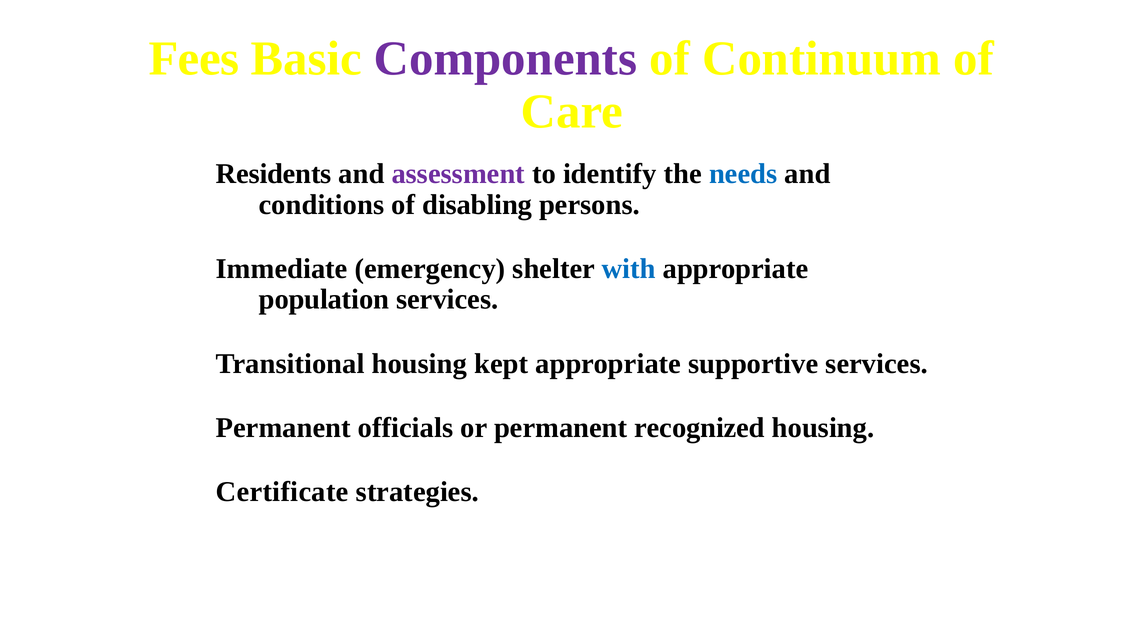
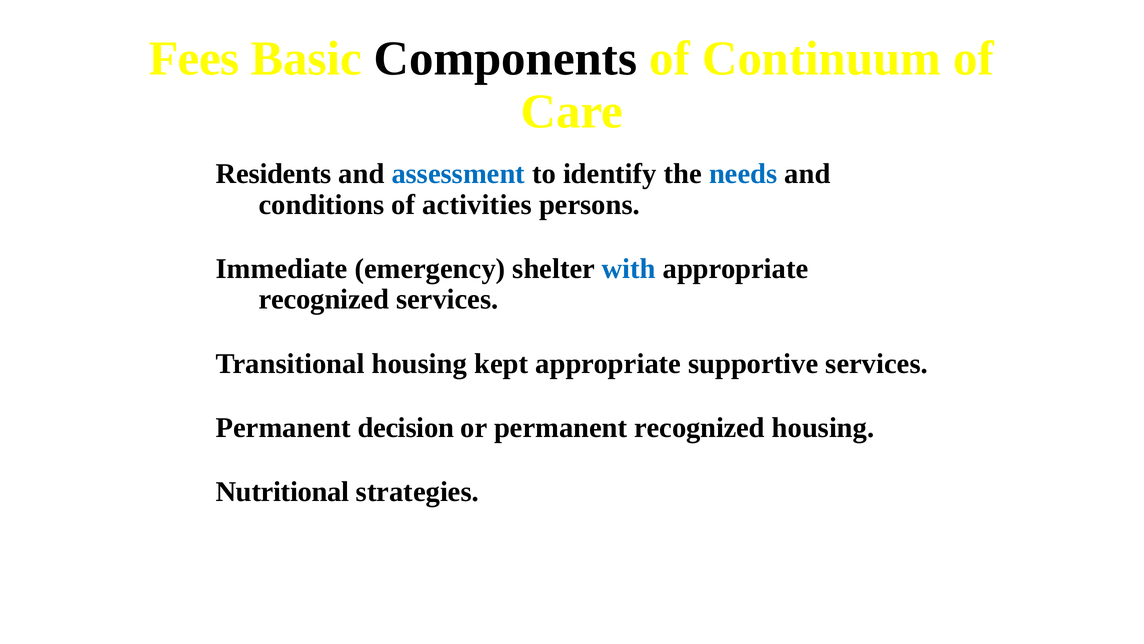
Components colour: purple -> black
assessment colour: purple -> blue
disabling: disabling -> activities
population at (324, 299): population -> recognized
officials: officials -> decision
Certificate: Certificate -> Nutritional
